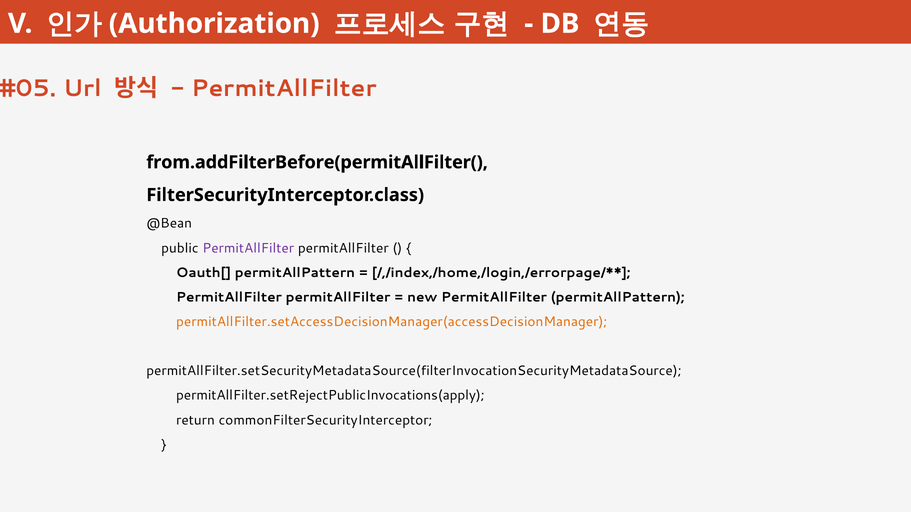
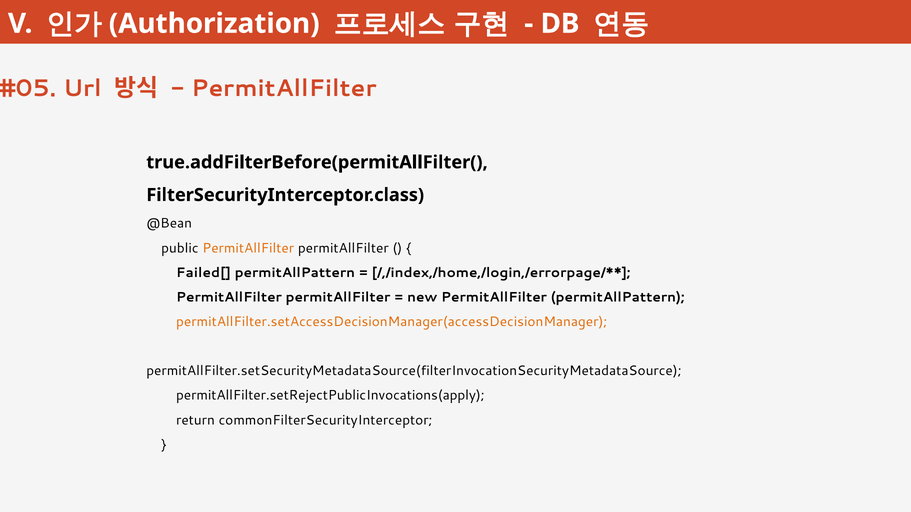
from.addFilterBefore(permitAllFilter(: from.addFilterBefore(permitAllFilter( -> true.addFilterBefore(permitAllFilter(
PermitAllFilter at (248, 248) colour: purple -> orange
Oauth[: Oauth[ -> Failed[
